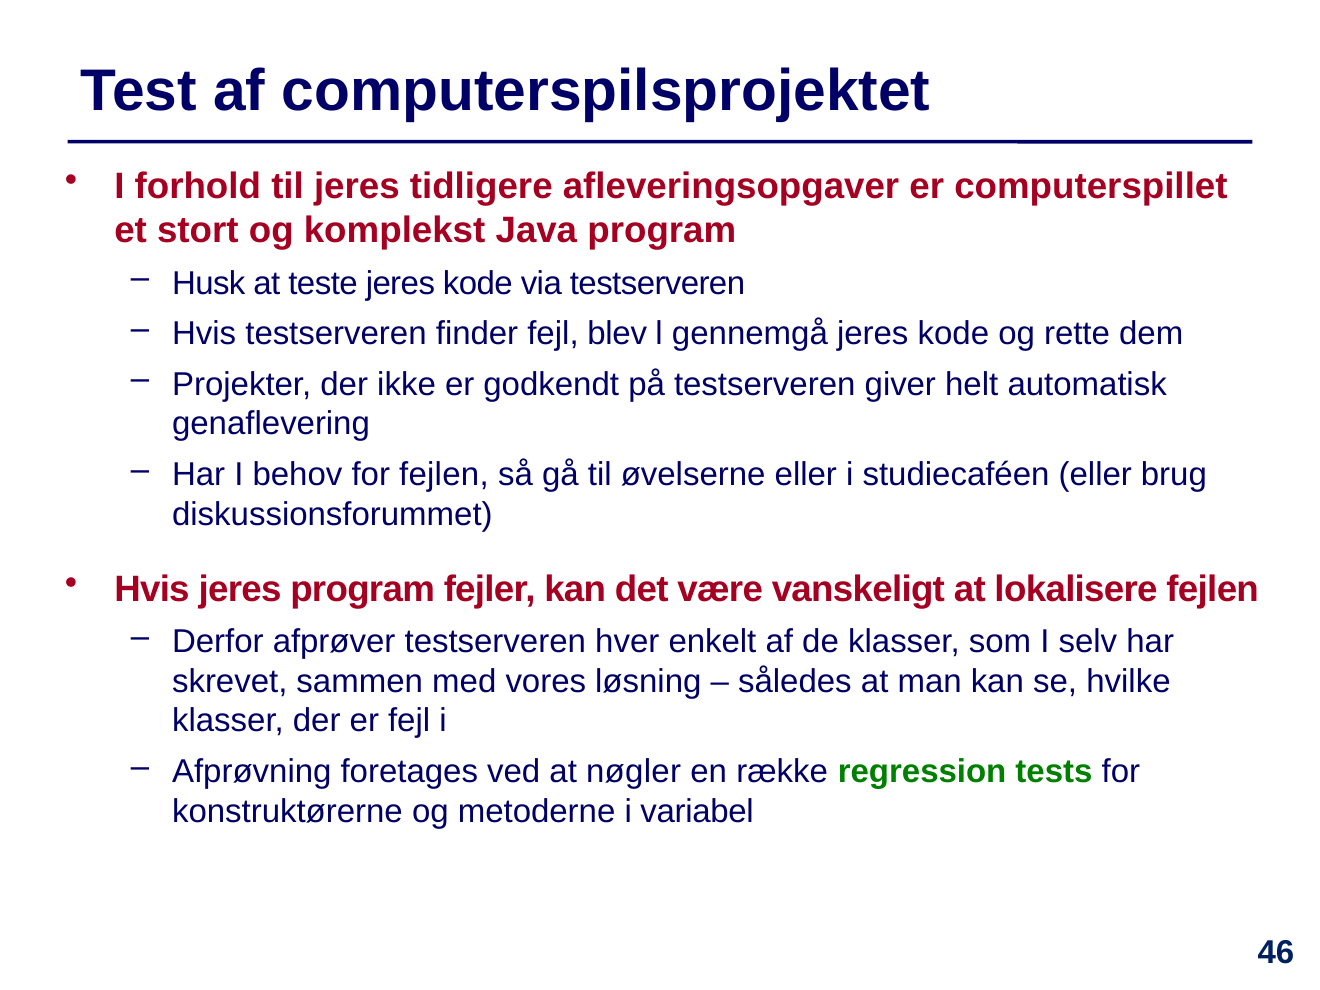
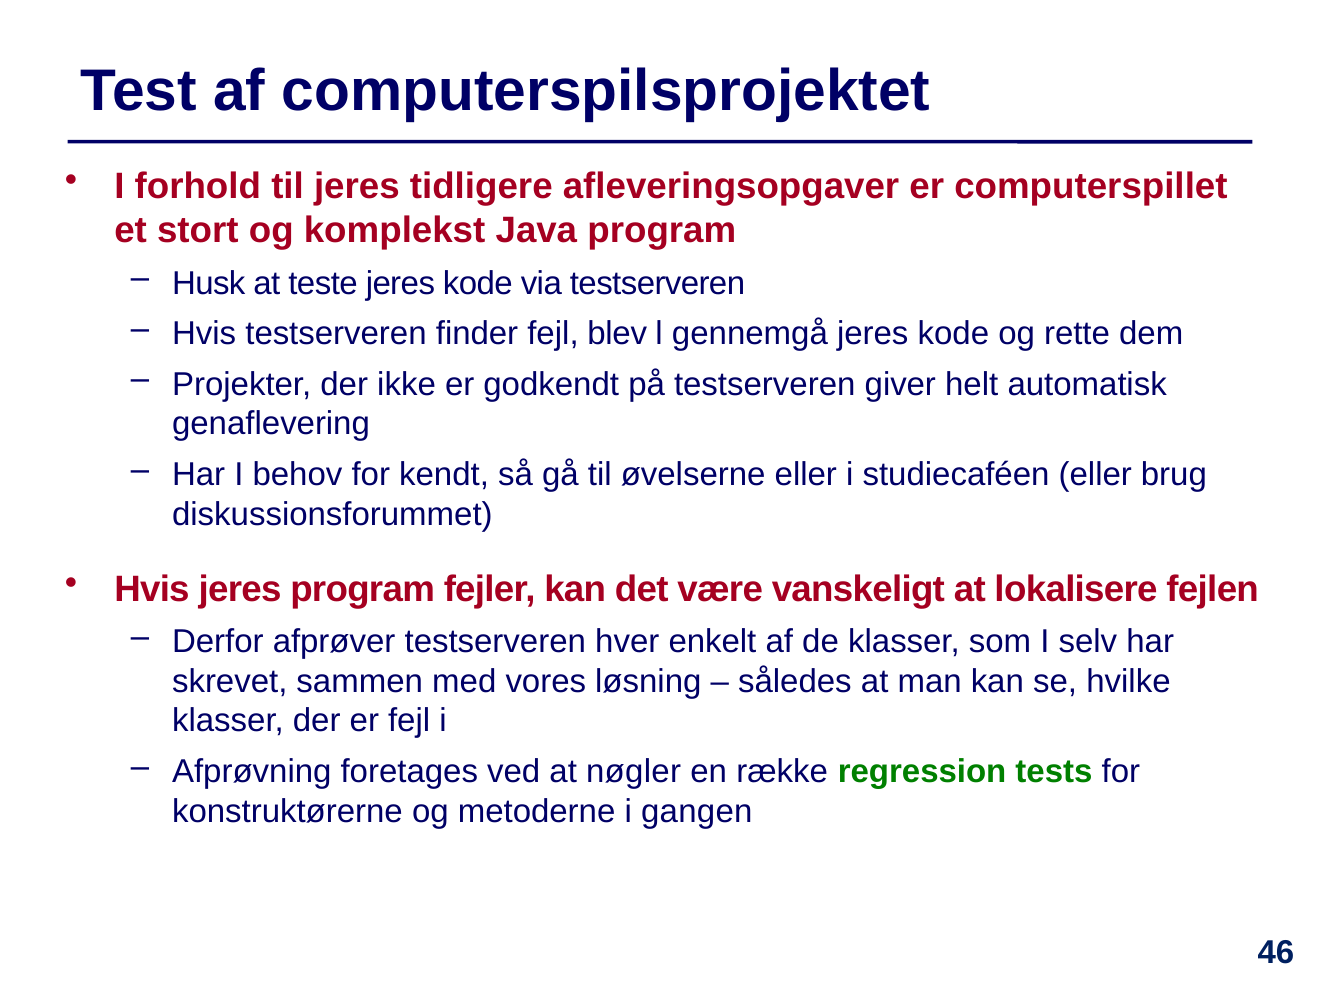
for fejlen: fejlen -> kendt
variabel: variabel -> gangen
